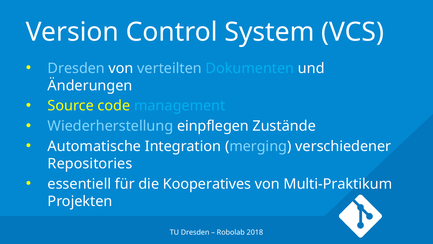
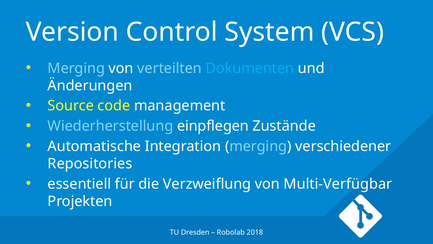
Dresden at (76, 68): Dresden -> Merging
management colour: light blue -> white
Kooperatives: Kooperatives -> Verzweiflung
Multi-Praktikum: Multi-Praktikum -> Multi-Verfügbar
